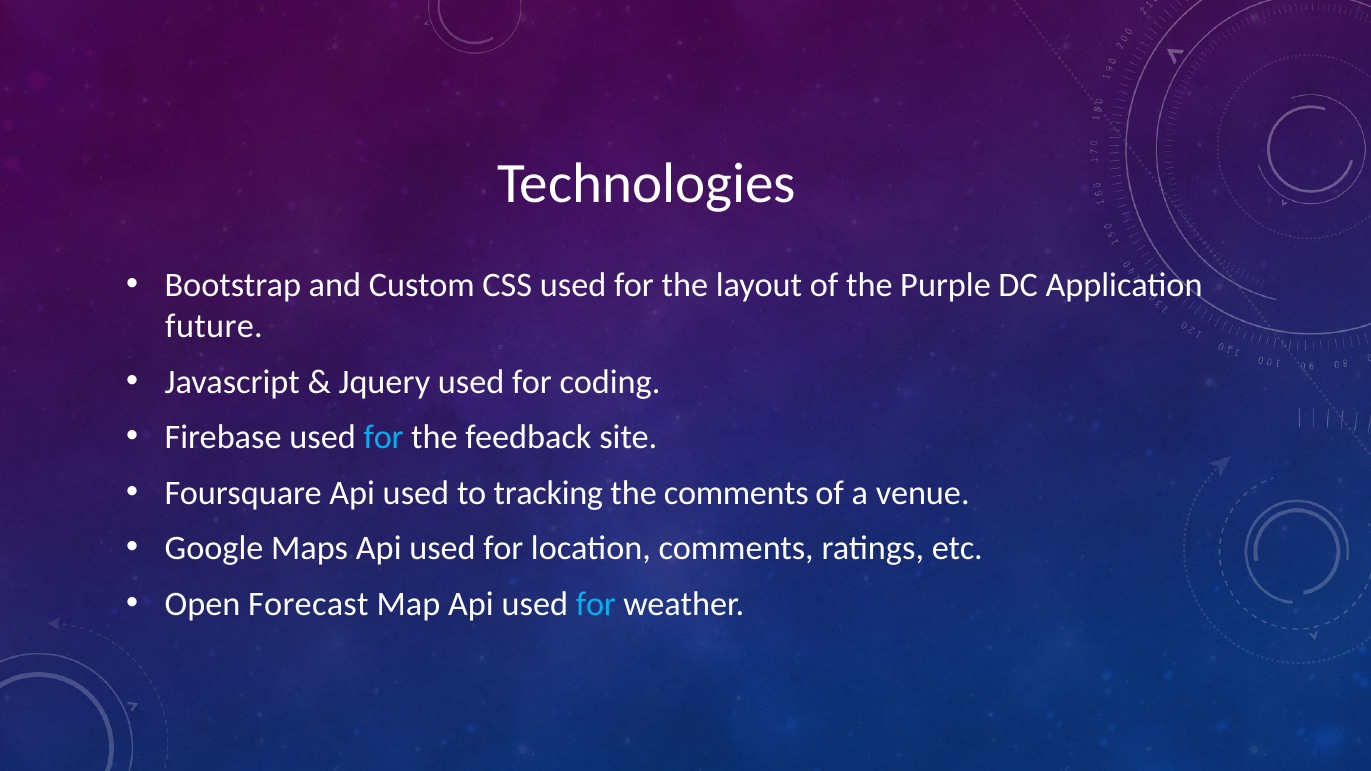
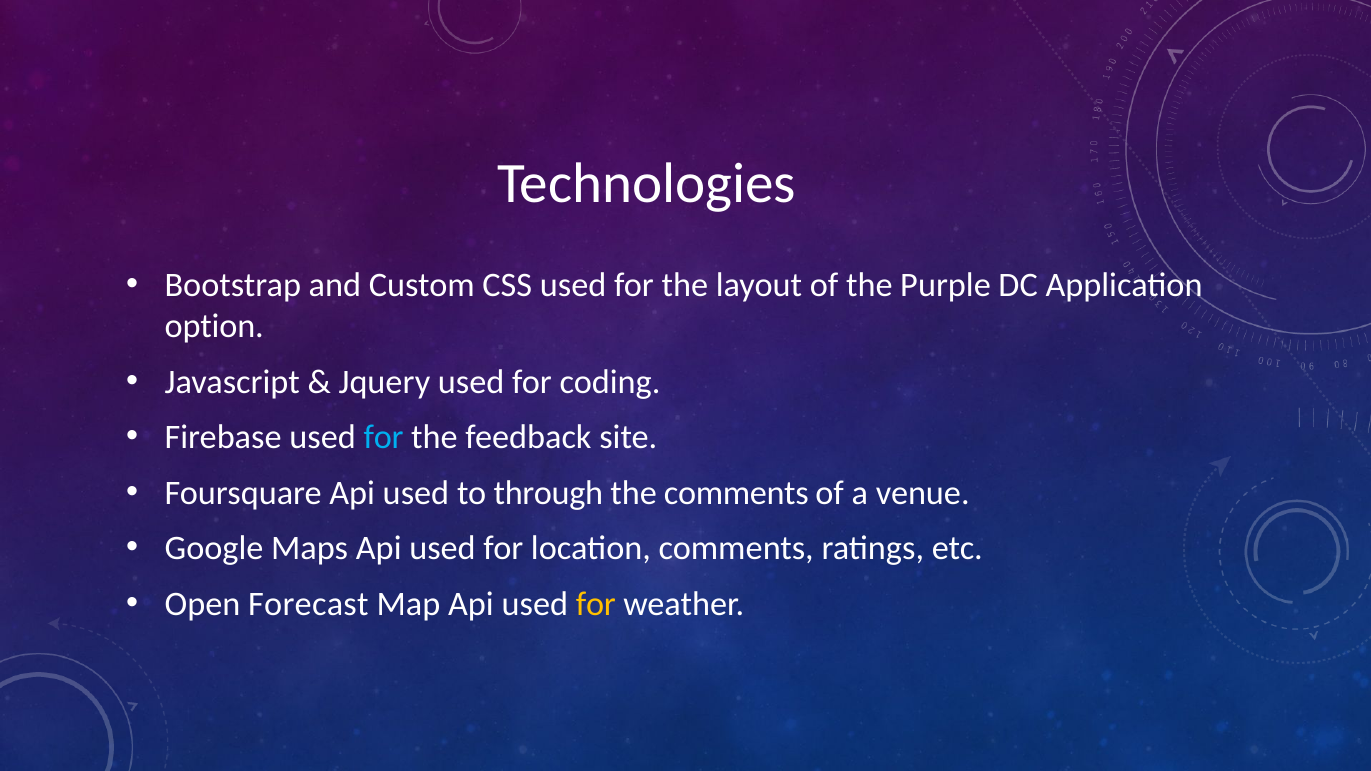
future: future -> option
tracking: tracking -> through
for at (596, 604) colour: light blue -> yellow
